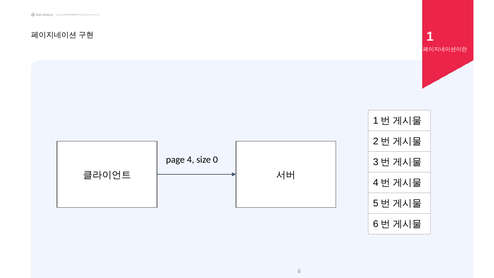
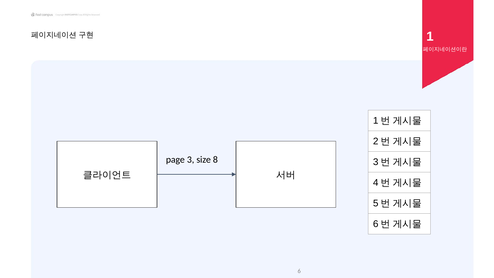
page 4: 4 -> 3
0: 0 -> 8
